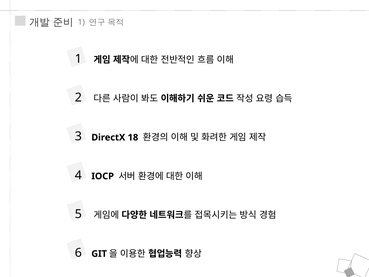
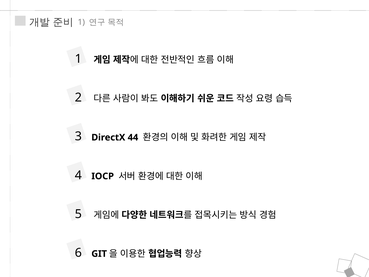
18: 18 -> 44
